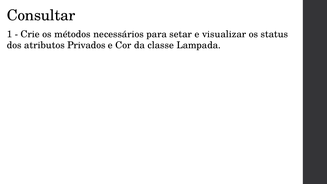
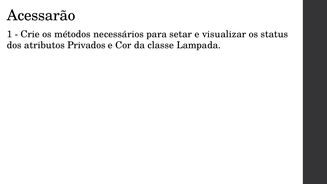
Consultar: Consultar -> Acessarão
